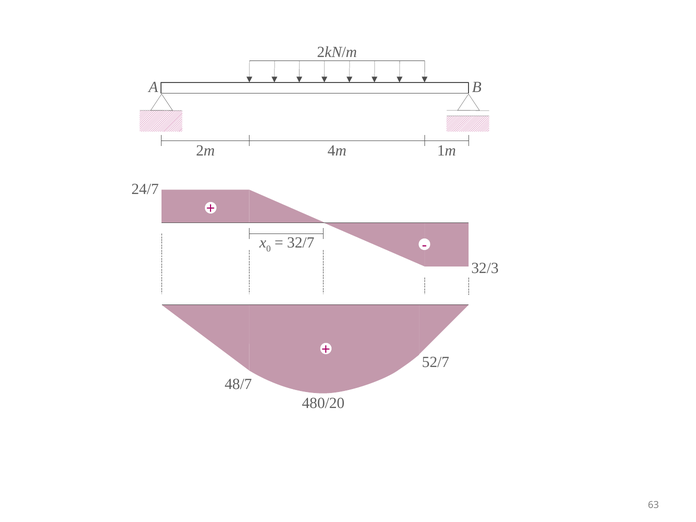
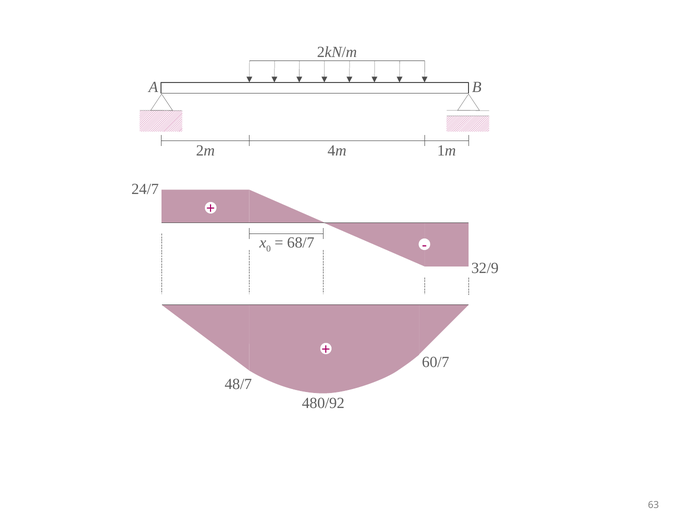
32/7: 32/7 -> 68/7
32/3: 32/3 -> 32/9
52/7: 52/7 -> 60/7
480/20: 480/20 -> 480/92
